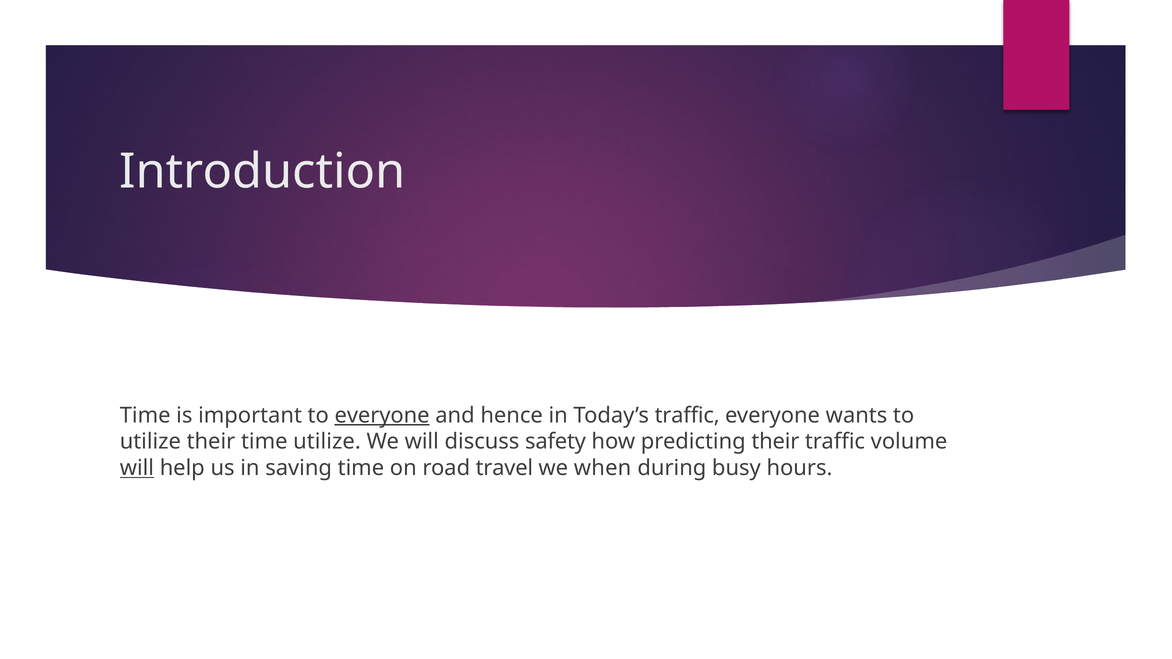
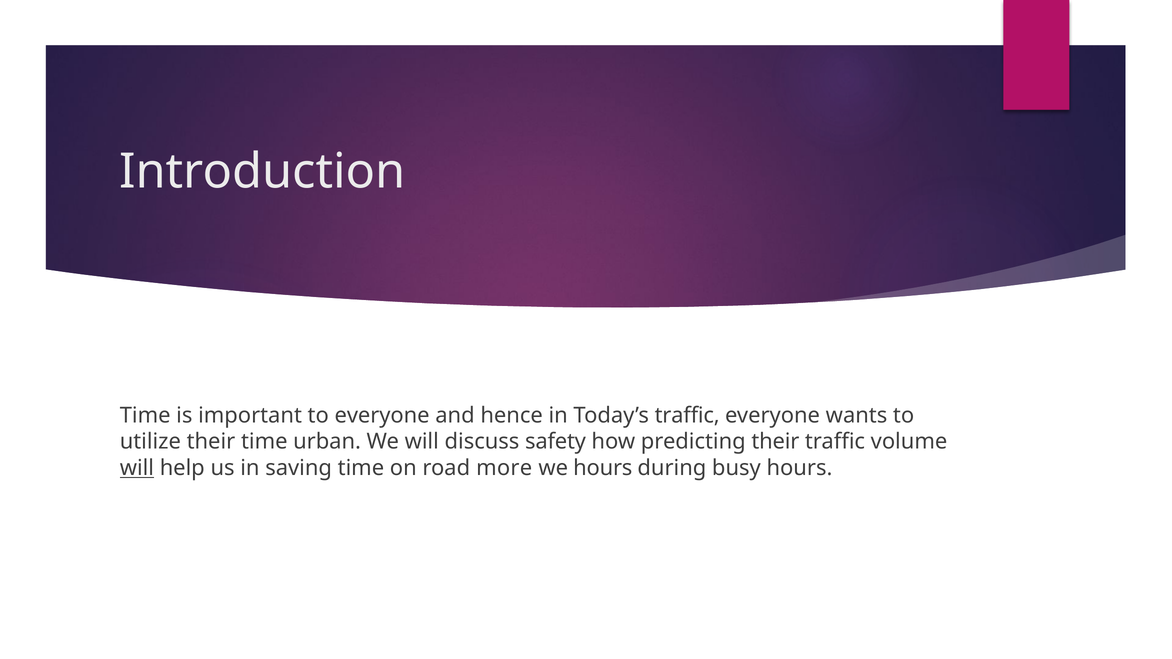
everyone at (382, 415) underline: present -> none
time utilize: utilize -> urban
travel: travel -> more
we when: when -> hours
